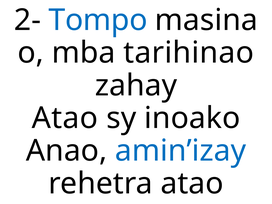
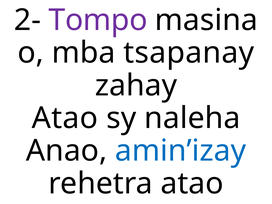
Tompo colour: blue -> purple
tarihinao: tarihinao -> tsapanay
inoako: inoako -> naleha
